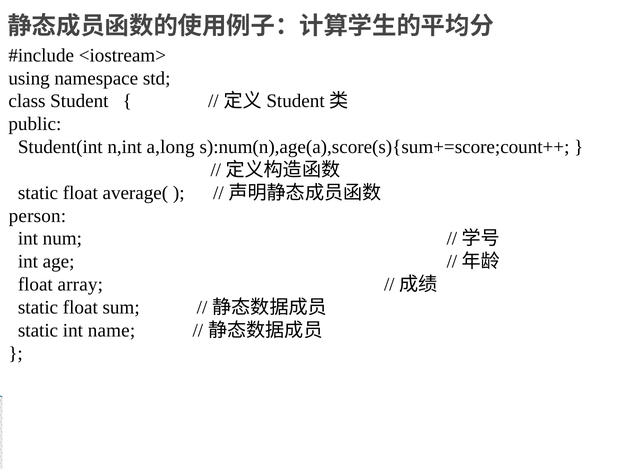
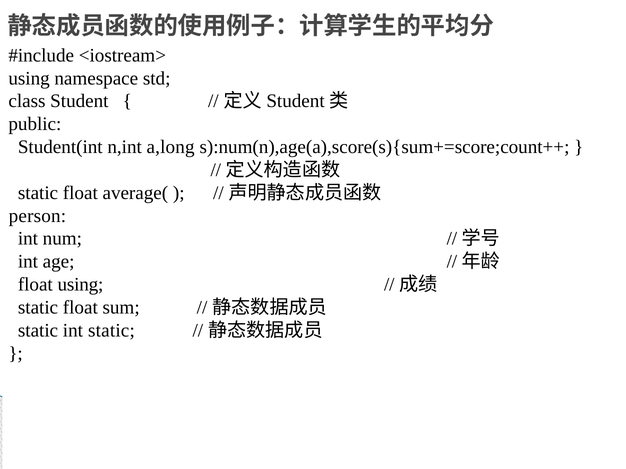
float array: array -> using
int name: name -> static
